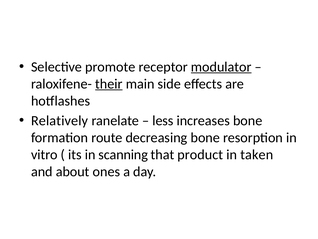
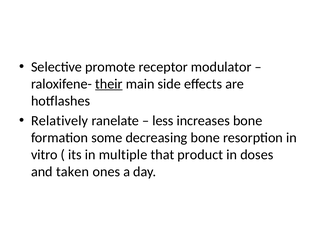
modulator underline: present -> none
route: route -> some
scanning: scanning -> multiple
taken: taken -> doses
about: about -> taken
